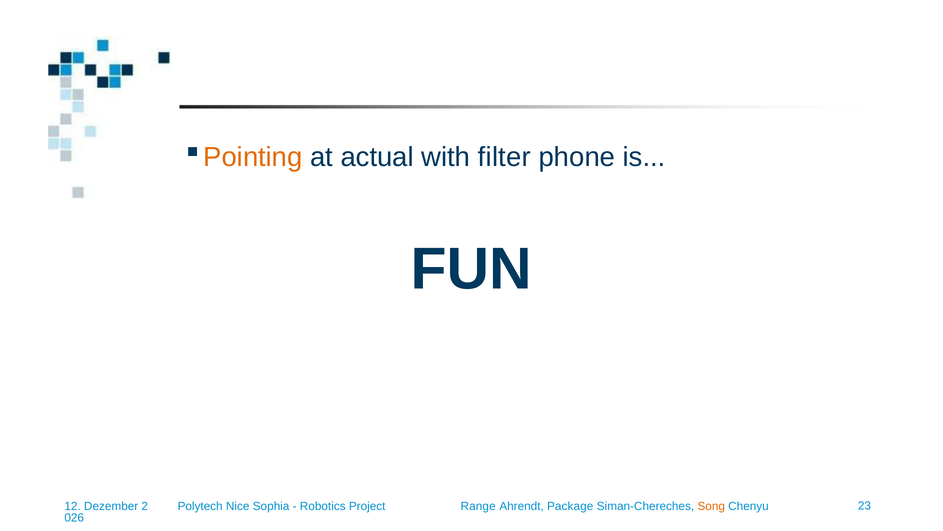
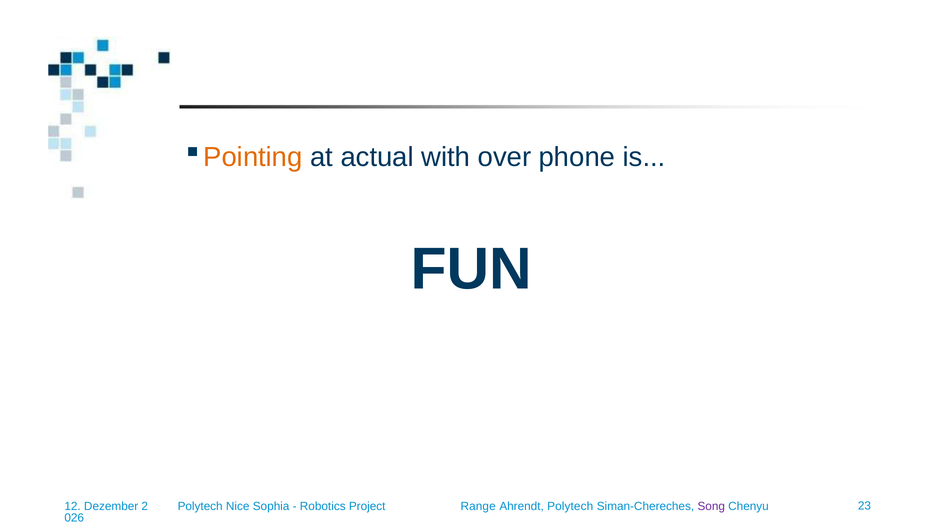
filter: filter -> over
Ahrendt Package: Package -> Polytech
Song colour: orange -> purple
